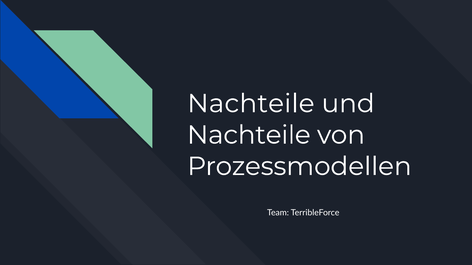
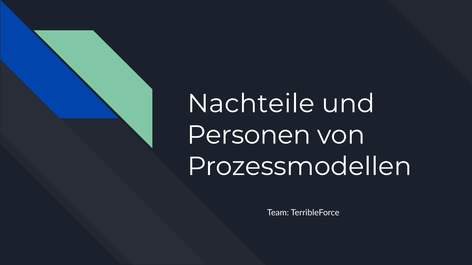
Nachteile at (249, 135): Nachteile -> Personen
